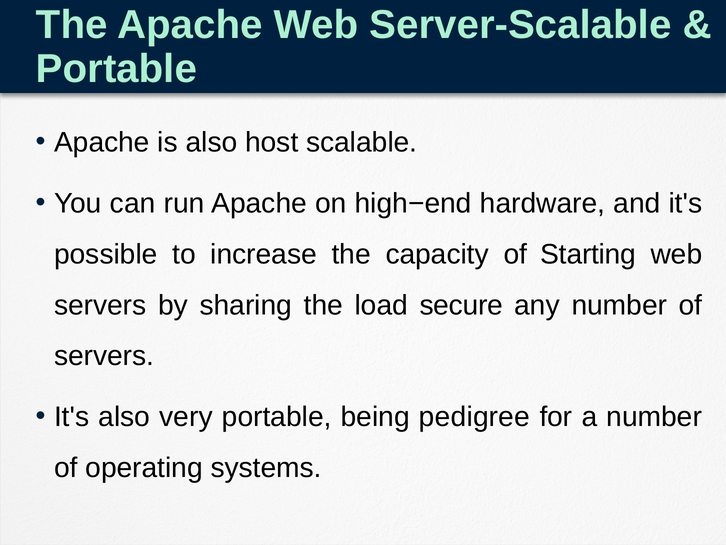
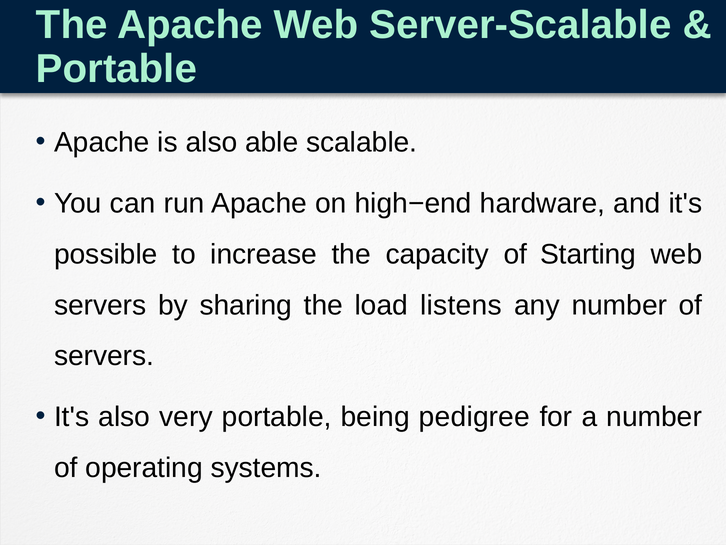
host: host -> able
secure: secure -> listens
